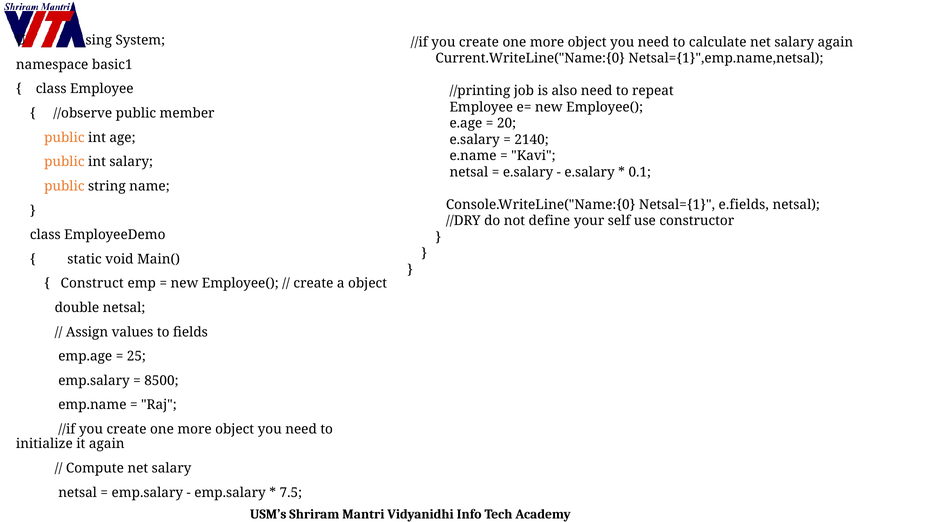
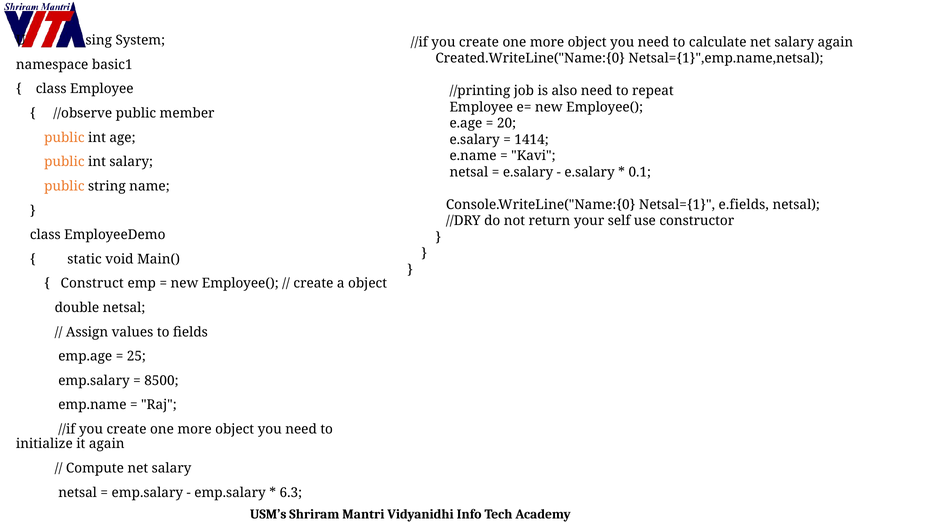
Current.WriteLine("Name:{0: Current.WriteLine("Name:{0 -> Created.WriteLine("Name:{0
2140: 2140 -> 1414
define: define -> return
7.5: 7.5 -> 6.3
